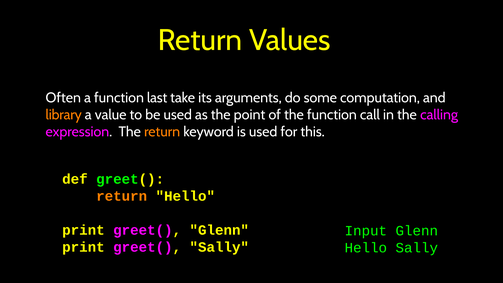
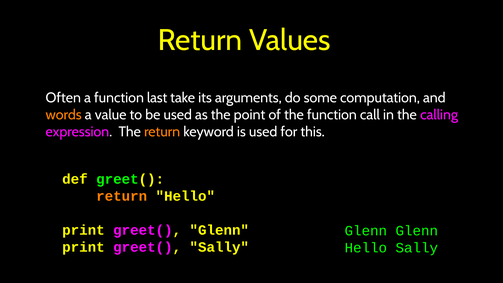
library: library -> words
Input at (366, 231): Input -> Glenn
